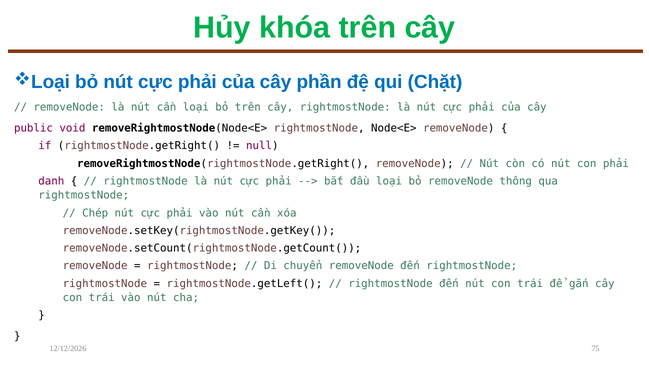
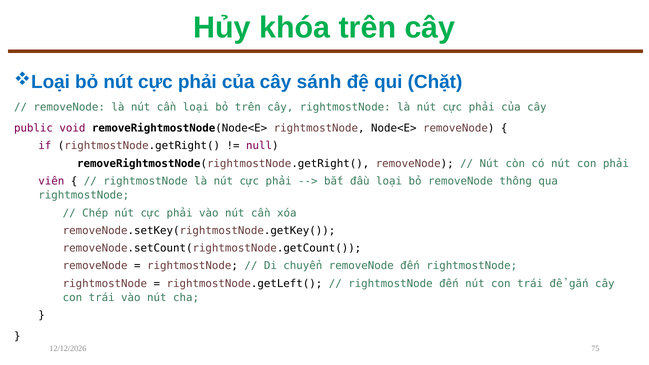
phần: phần -> sánh
danh: danh -> viên
